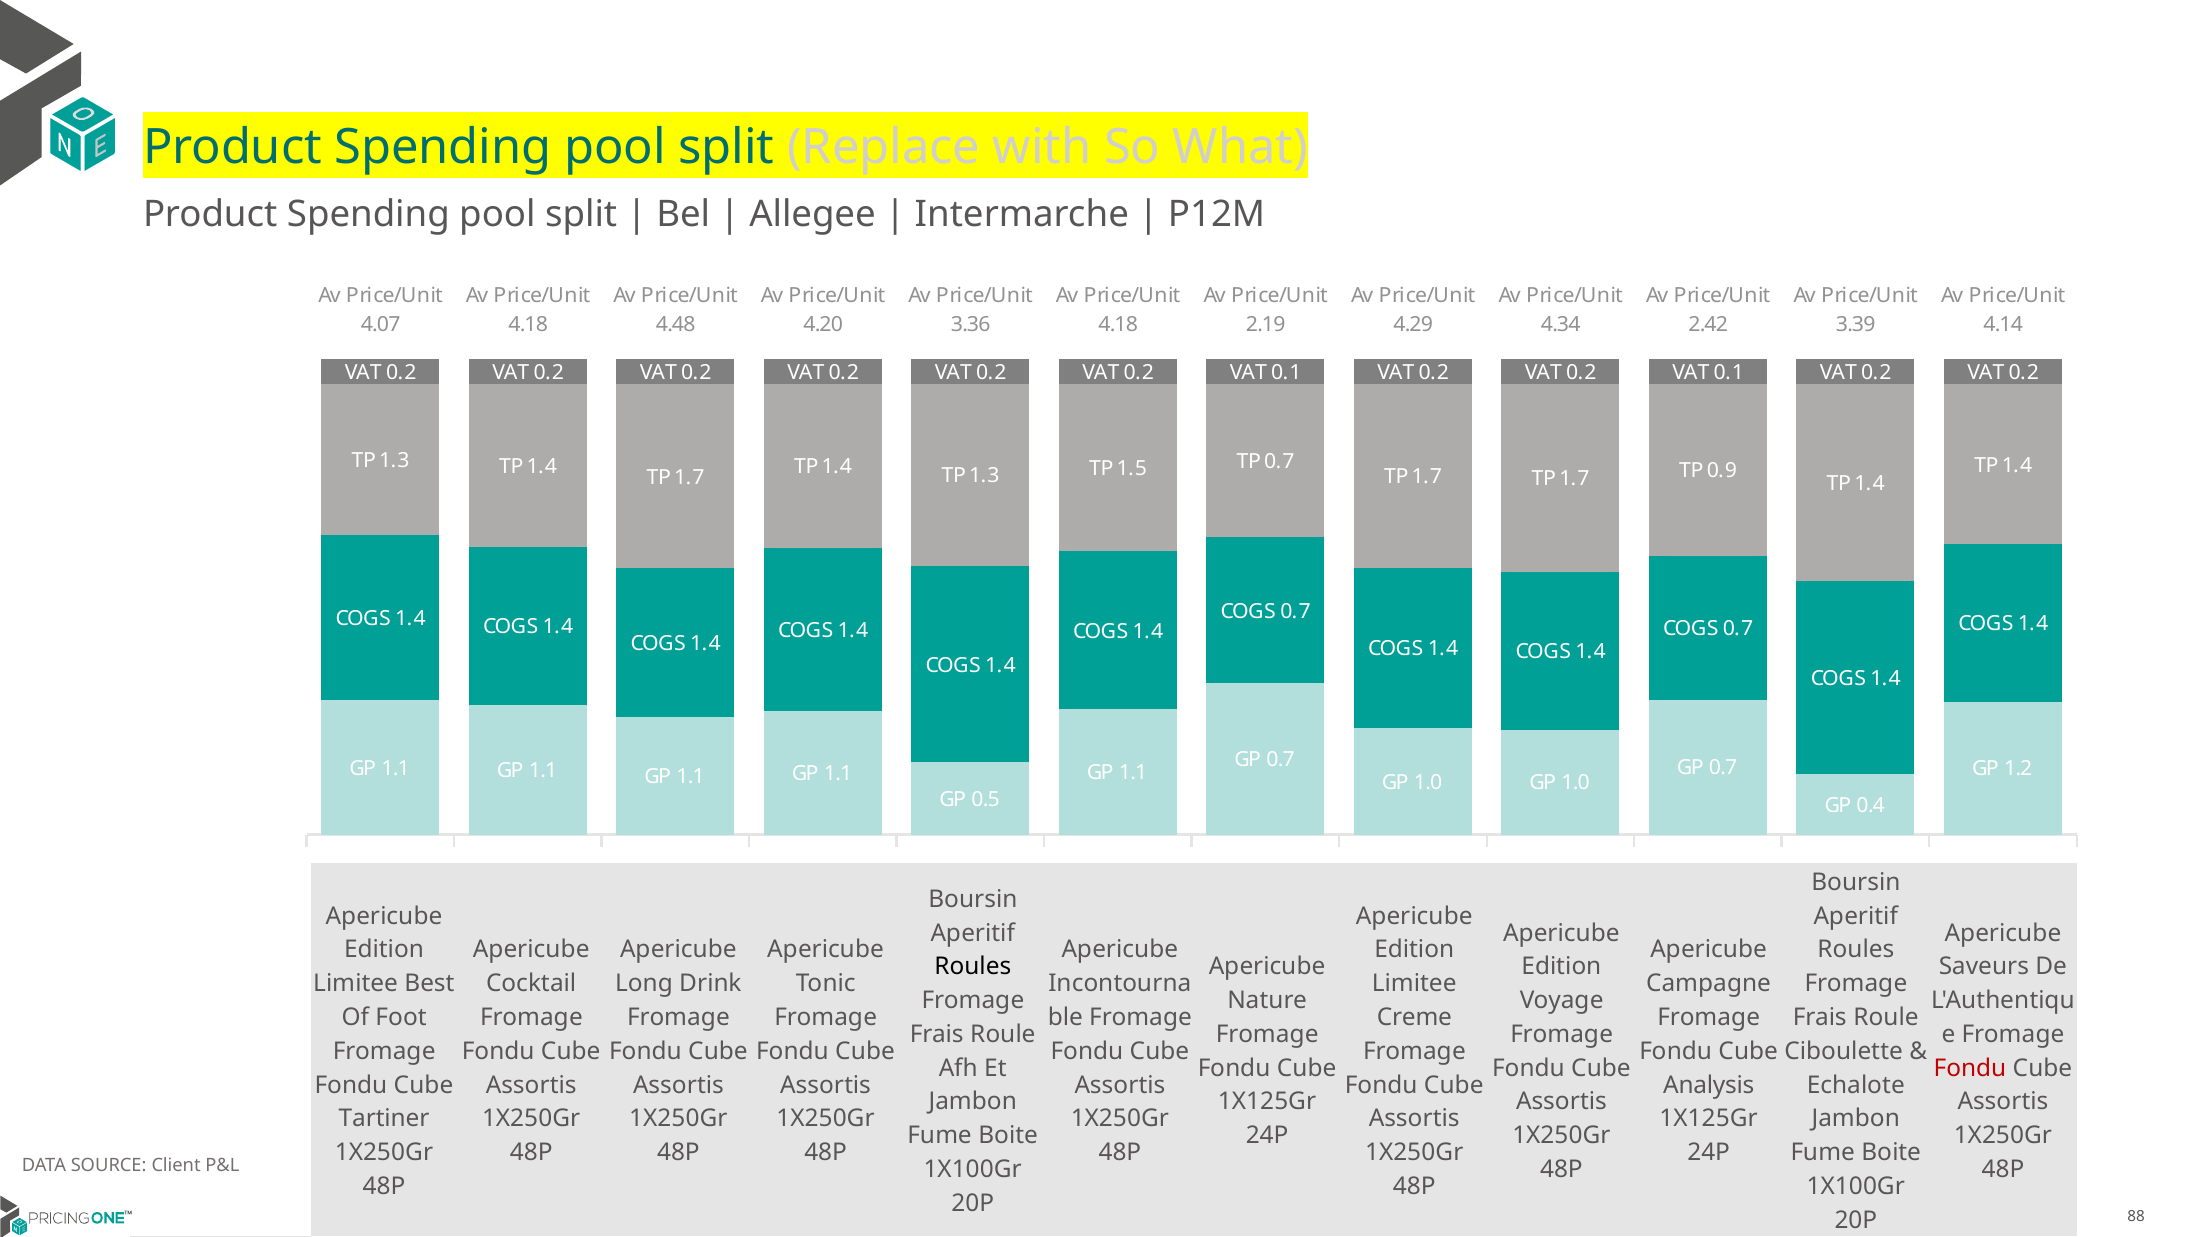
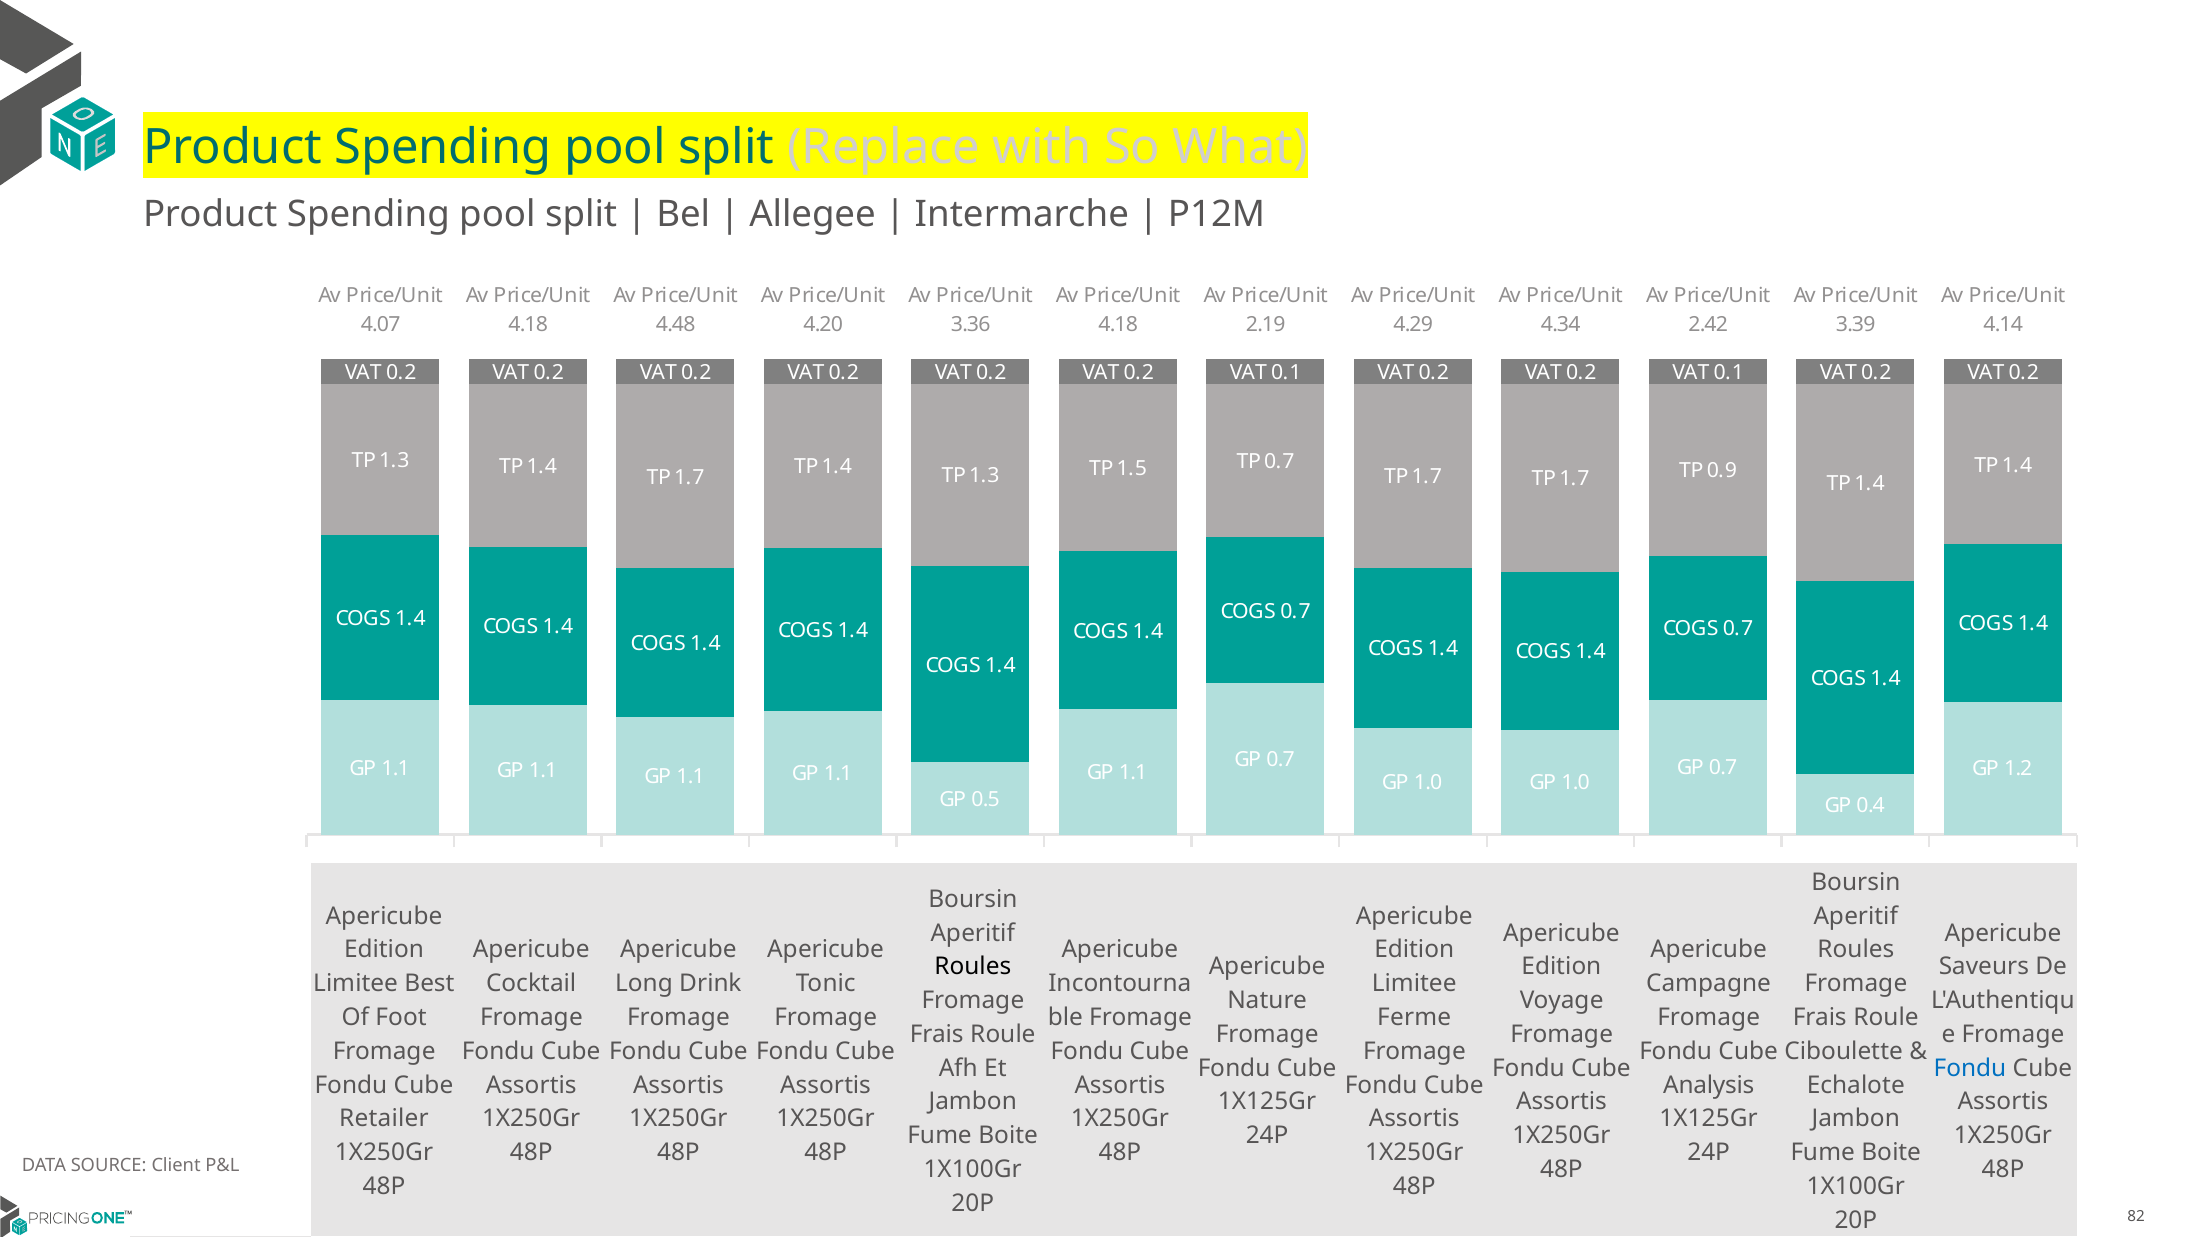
Creme: Creme -> Ferme
Fondu at (1970, 1068) colour: red -> blue
Tartiner: Tartiner -> Retailer
88: 88 -> 82
